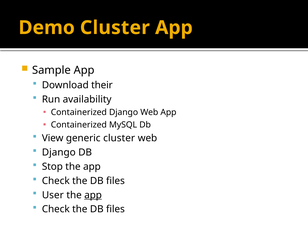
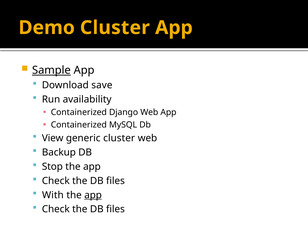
Sample underline: none -> present
their: their -> save
Django at (59, 152): Django -> Backup
User: User -> With
